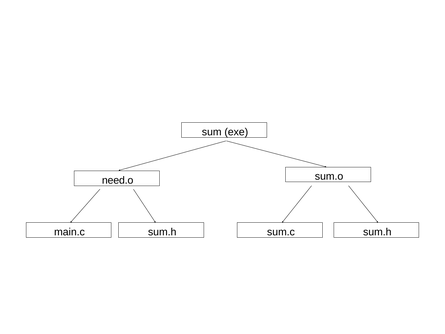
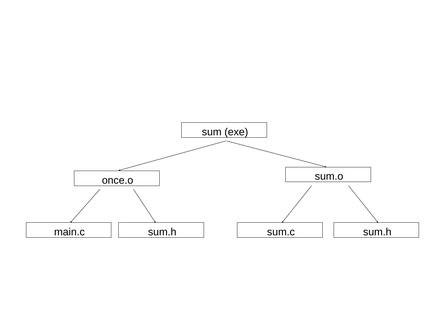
need.o: need.o -> once.o
